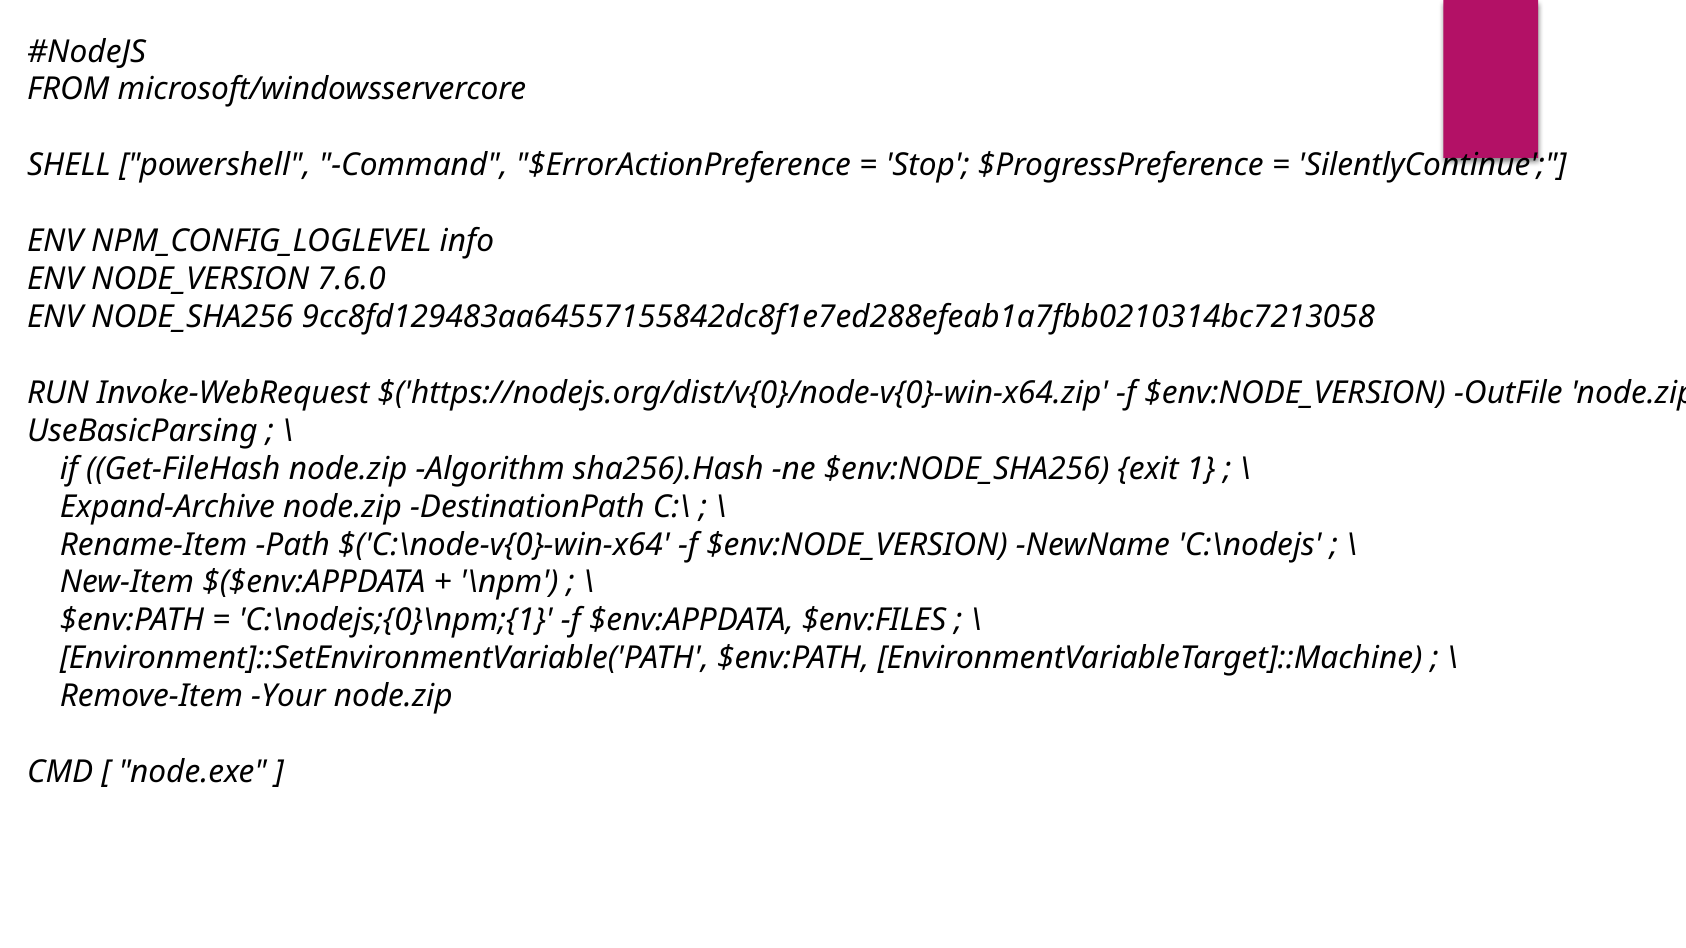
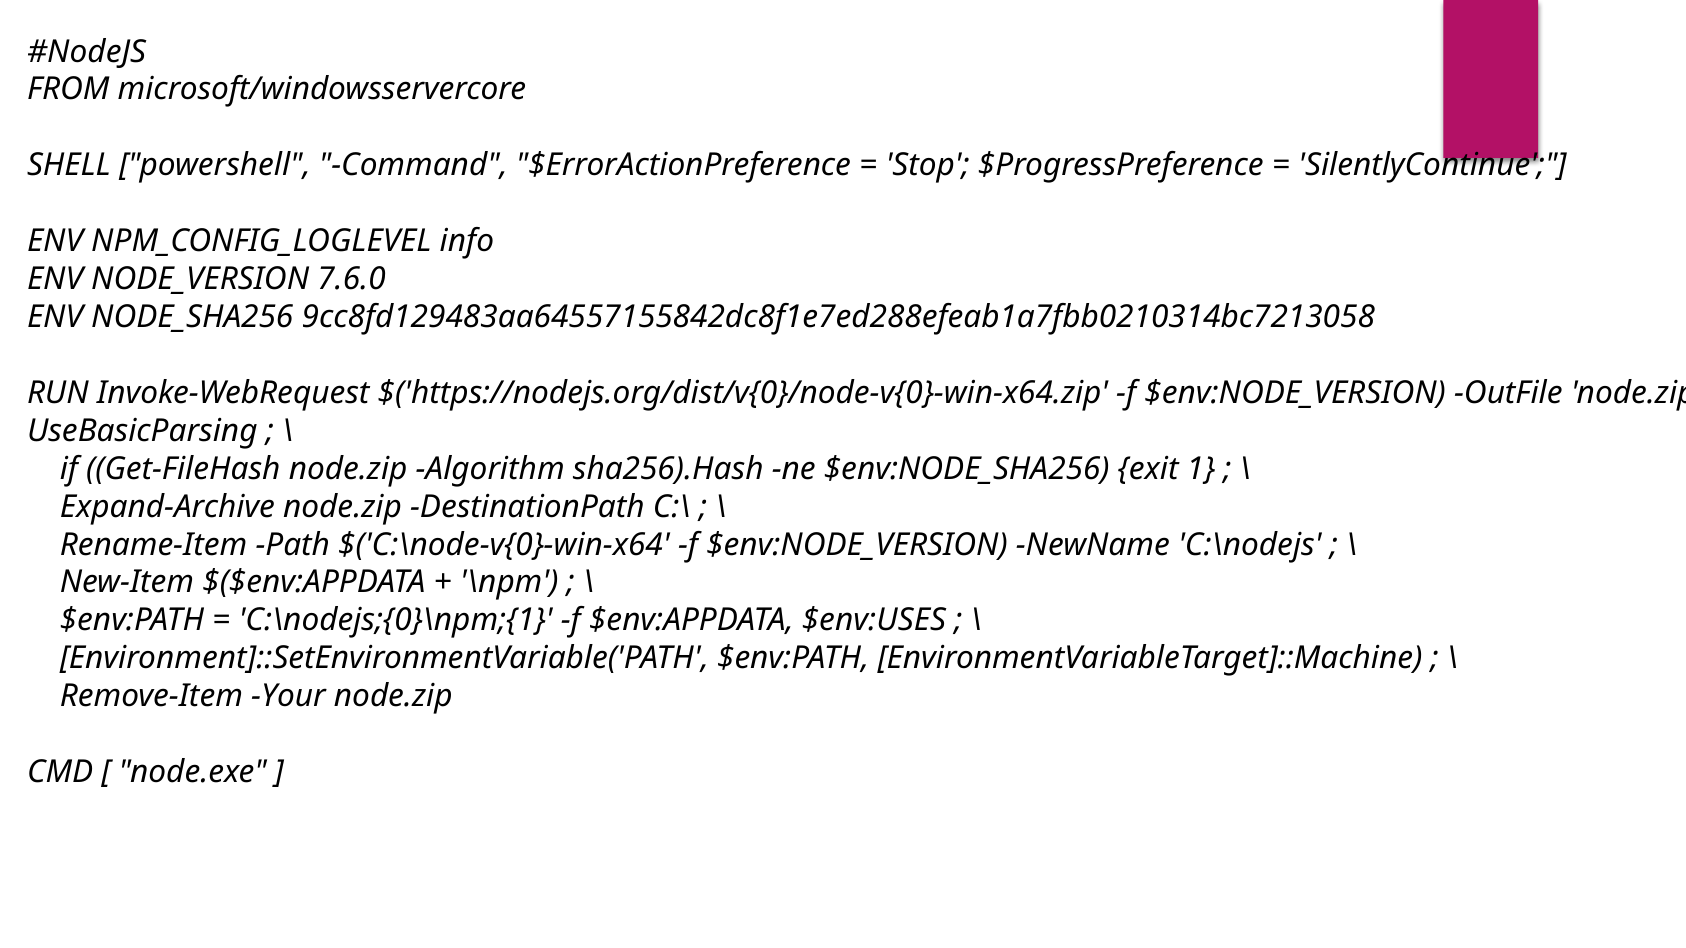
$env:FILES: $env:FILES -> $env:USES
